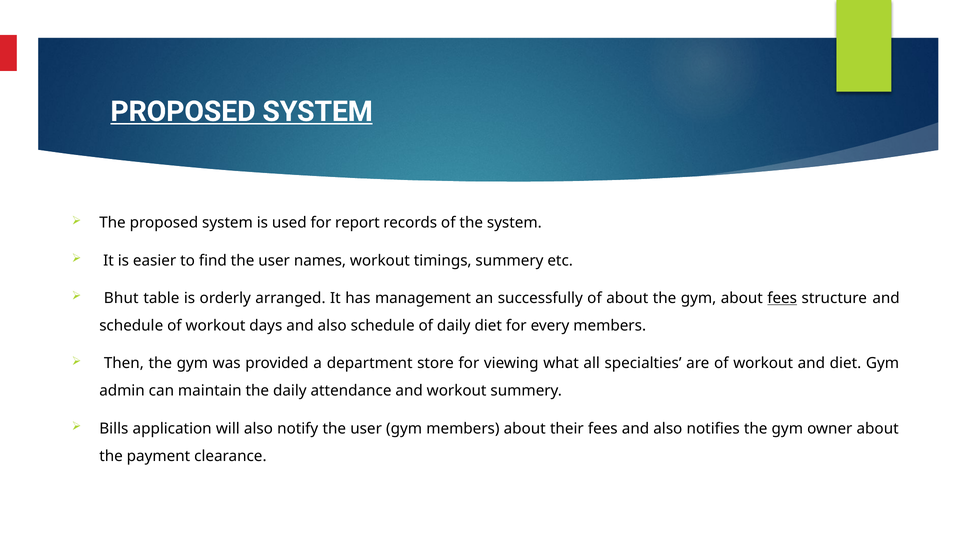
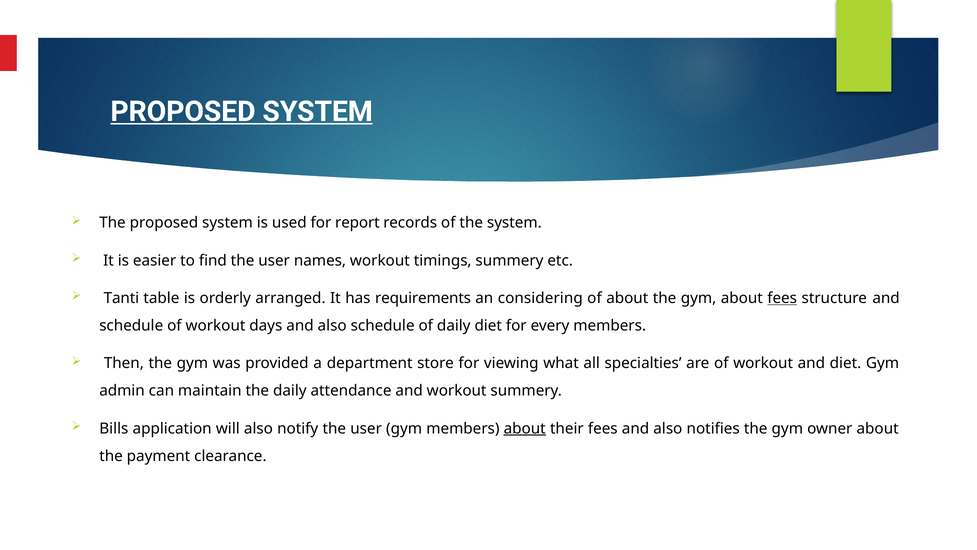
Bhut: Bhut -> Tanti
management: management -> requirements
successfully: successfully -> considering
about at (525, 428) underline: none -> present
